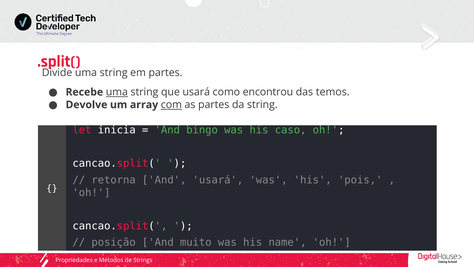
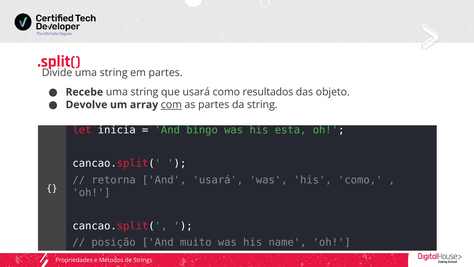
uma at (117, 92) underline: present -> none
encontrou: encontrou -> resultados
temos: temos -> objeto
caso: caso -> esta
his pois: pois -> como
